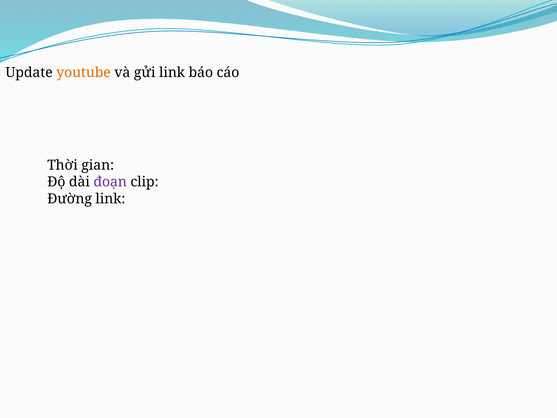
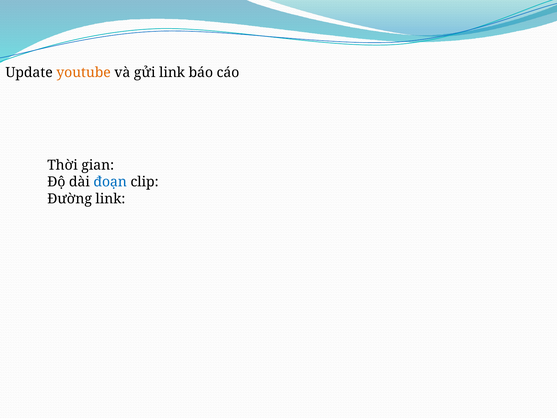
đoạn colour: purple -> blue
